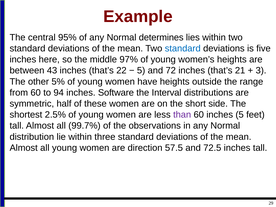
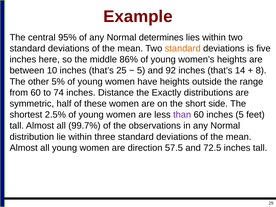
standard at (183, 48) colour: blue -> orange
97%: 97% -> 86%
43: 43 -> 10
22: 22 -> 25
72: 72 -> 92
21: 21 -> 14
3: 3 -> 8
94: 94 -> 74
Software: Software -> Distance
Interval: Interval -> Exactly
